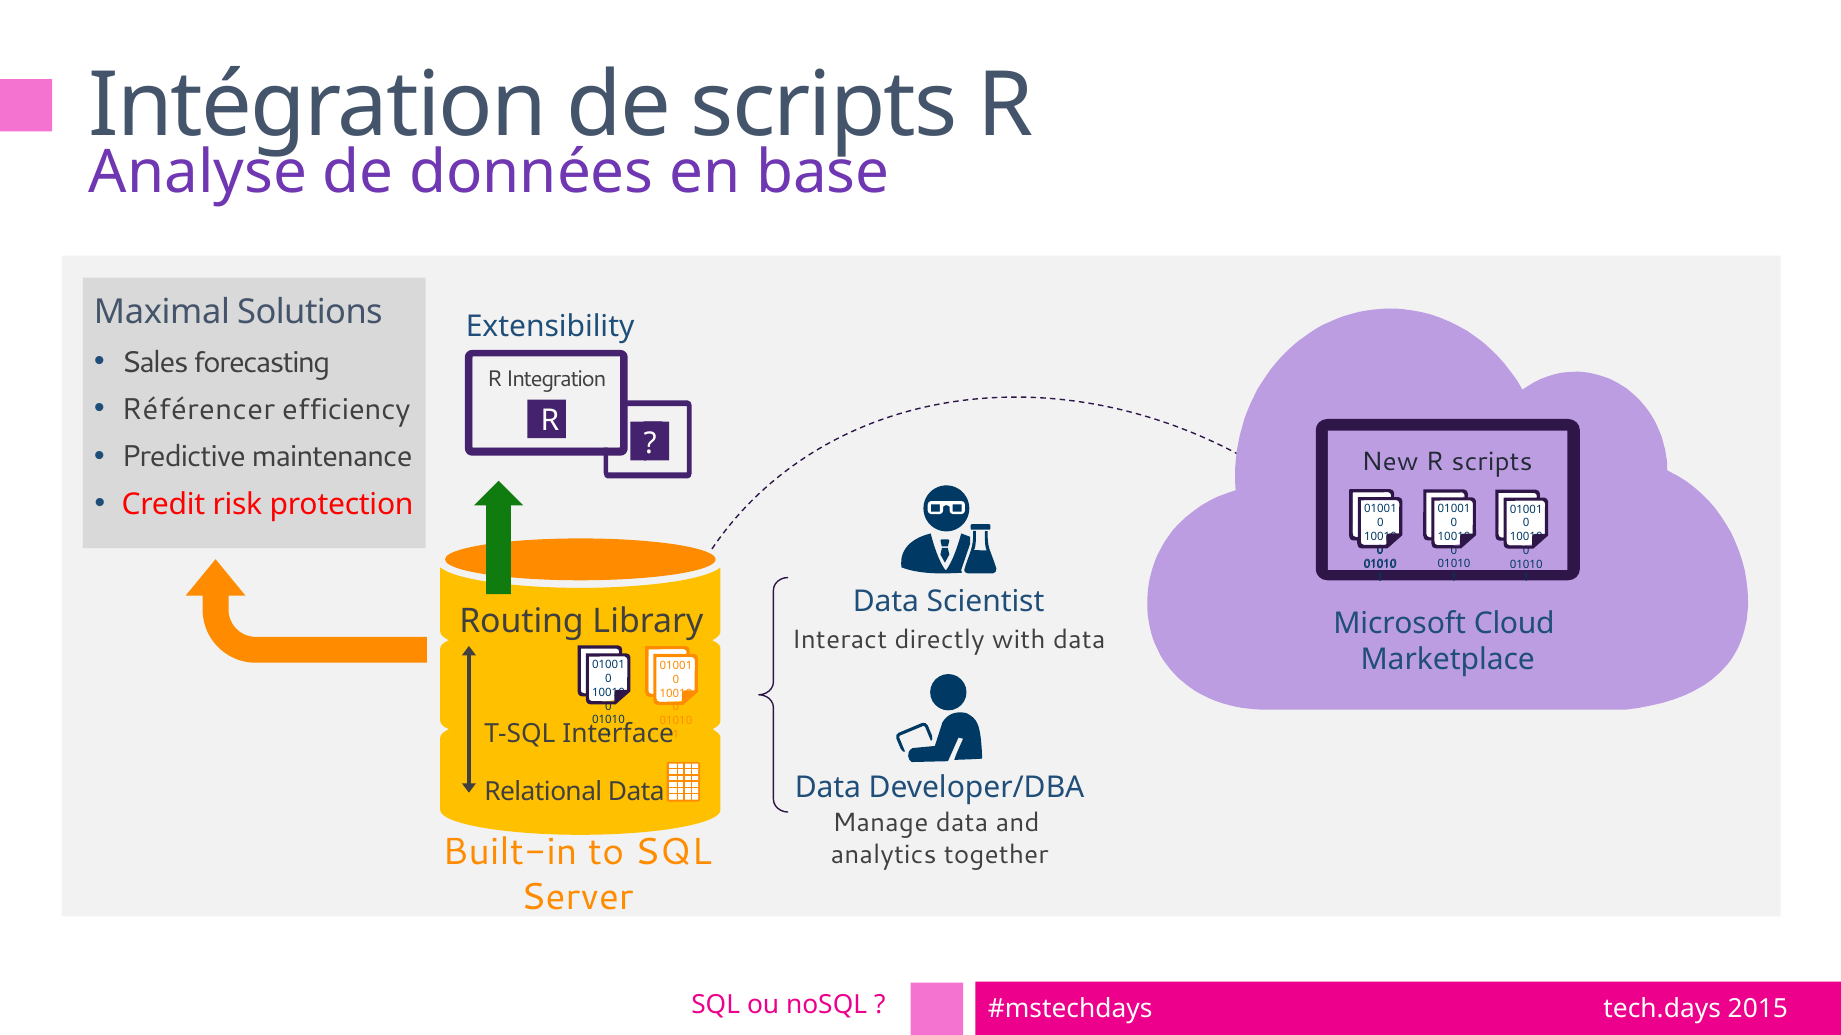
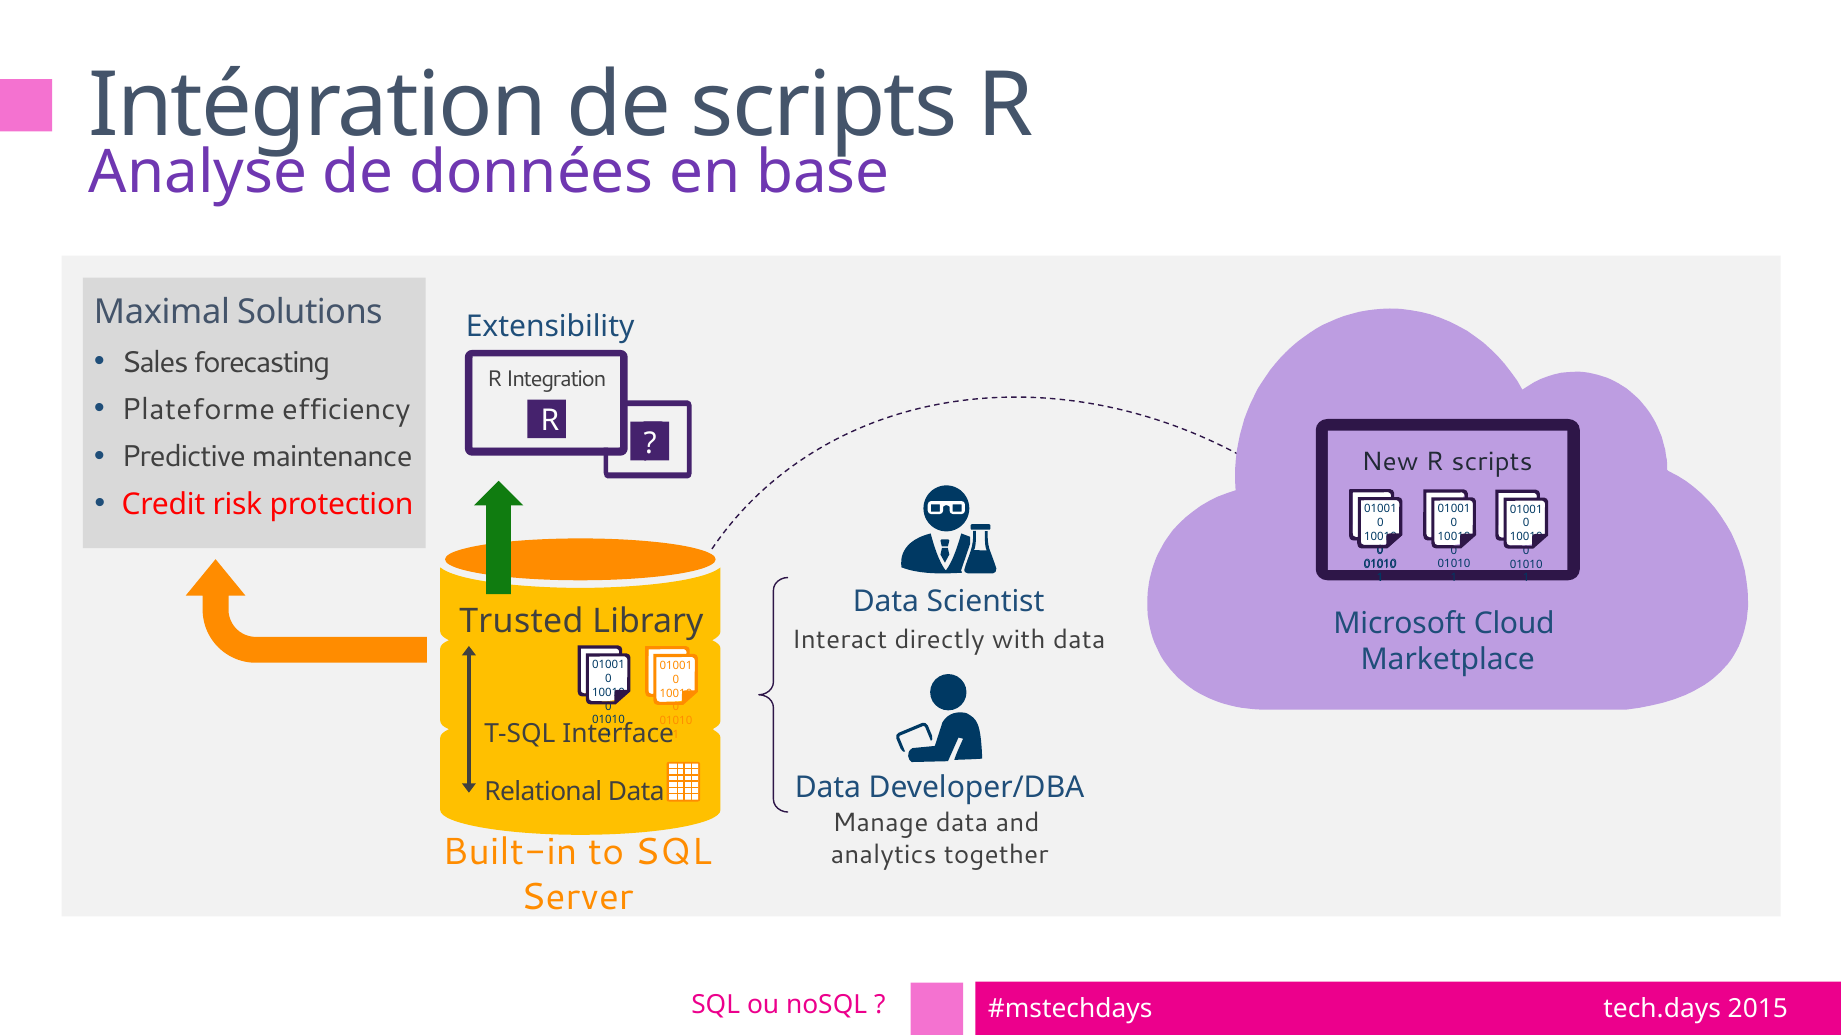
Référencer: Référencer -> Plateforme
Routing: Routing -> Trusted
